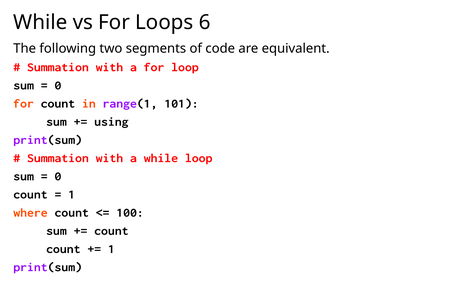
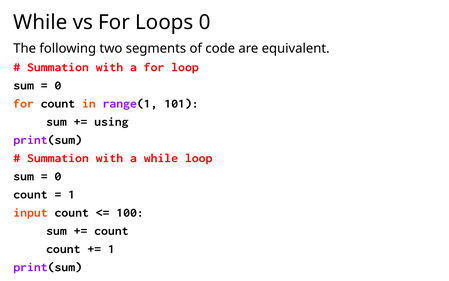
Loops 6: 6 -> 0
where: where -> input
